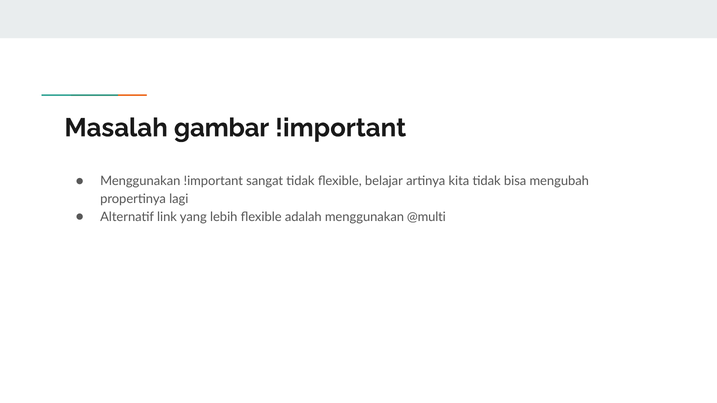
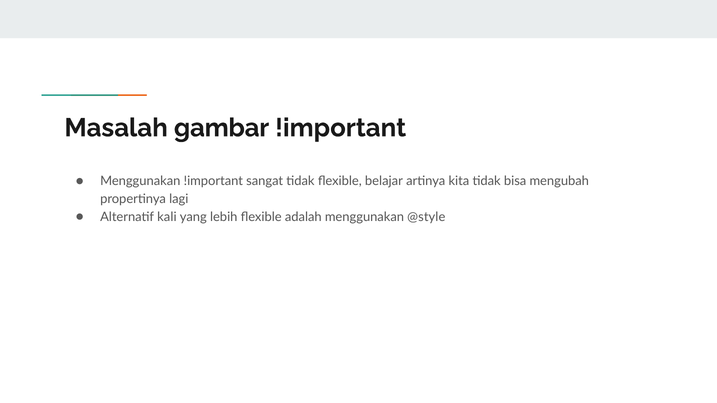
link: link -> kali
@multi: @multi -> @style
